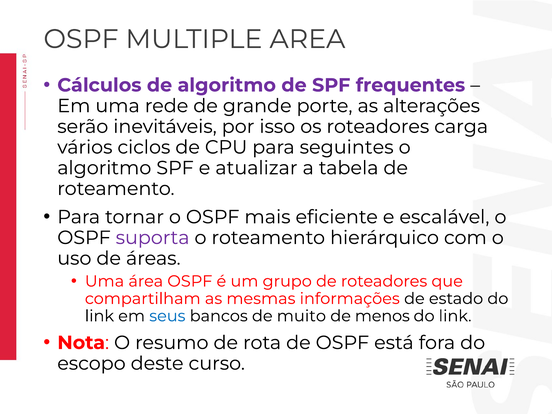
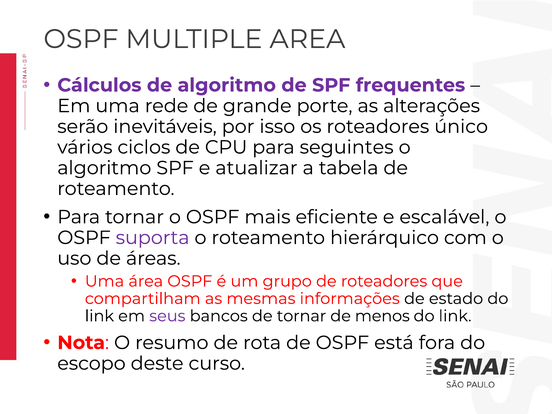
carga: carga -> único
seus colour: blue -> purple
de muito: muito -> tornar
